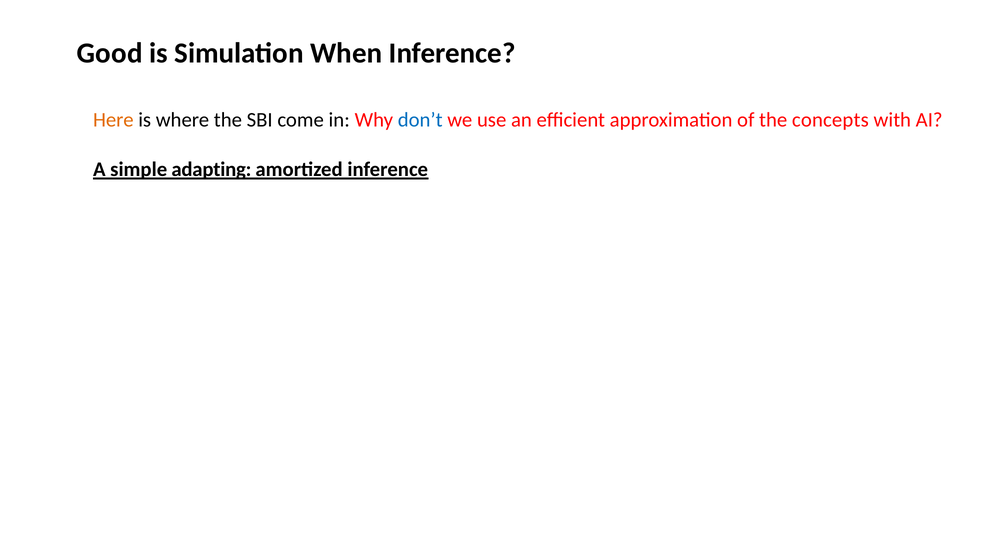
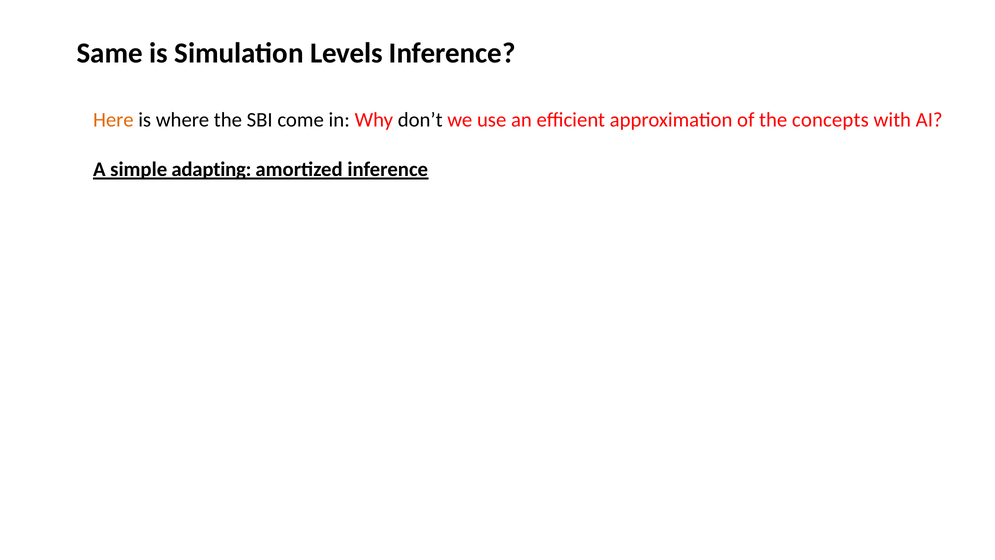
Good: Good -> Same
When: When -> Levels
don’t colour: blue -> black
